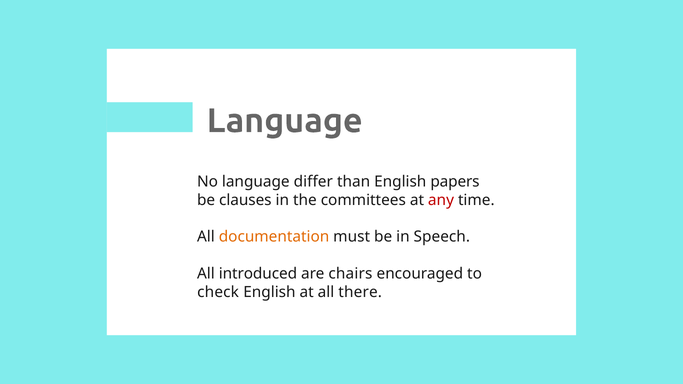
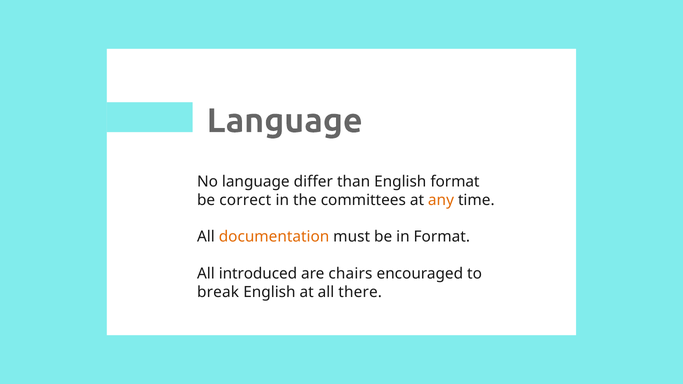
English papers: papers -> format
clauses: clauses -> correct
any colour: red -> orange
in Speech: Speech -> Format
check: check -> break
